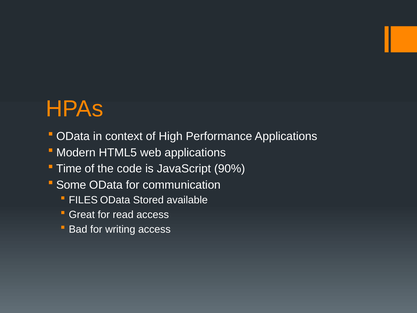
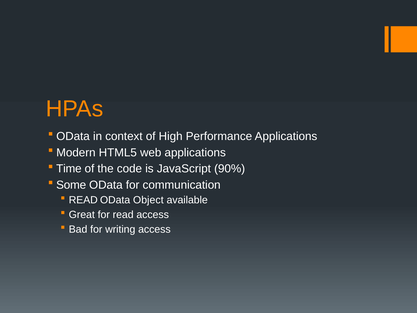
FILES at (83, 200): FILES -> READ
Stored: Stored -> Object
